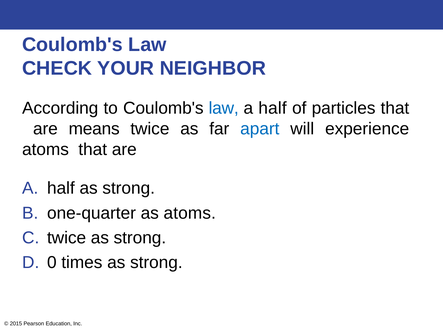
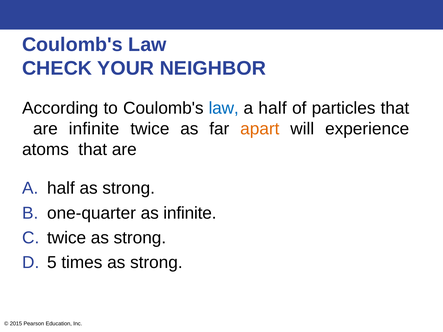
are means: means -> infinite
apart colour: blue -> orange
as atoms: atoms -> infinite
0: 0 -> 5
